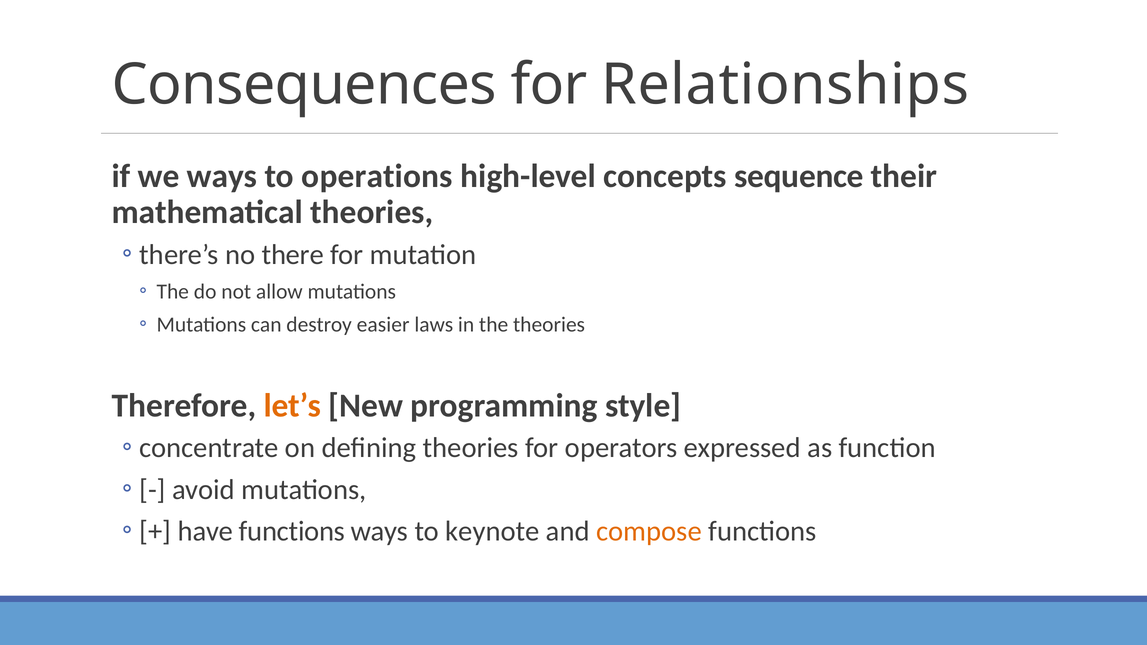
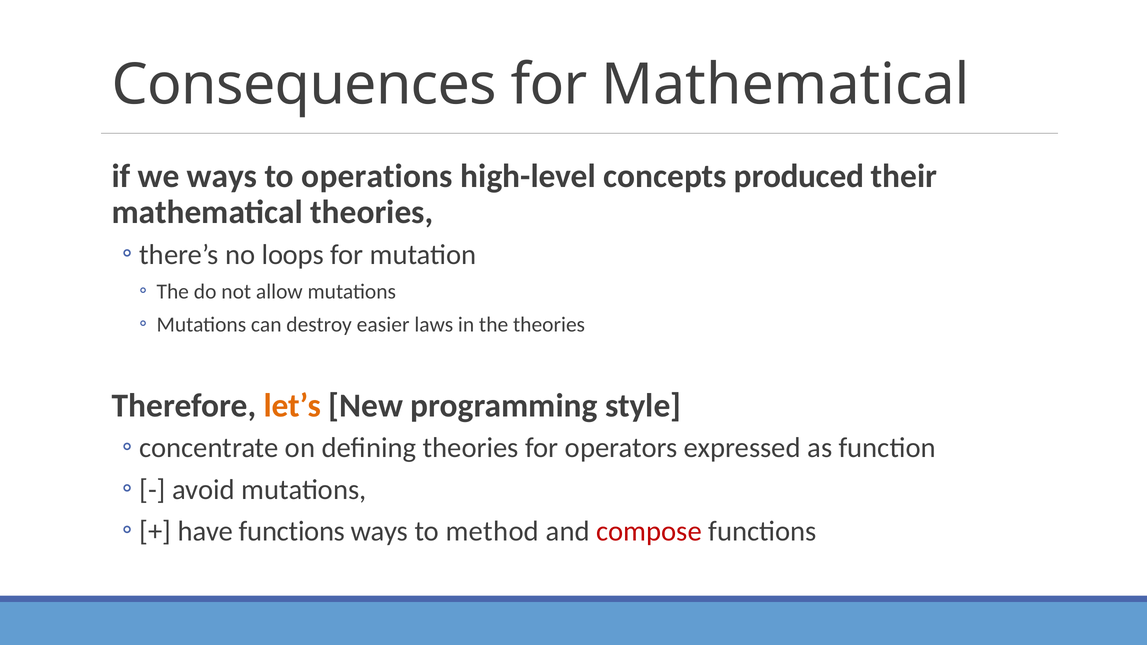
for Relationships: Relationships -> Mathematical
sequence: sequence -> produced
there: there -> loops
keynote: keynote -> method
compose colour: orange -> red
